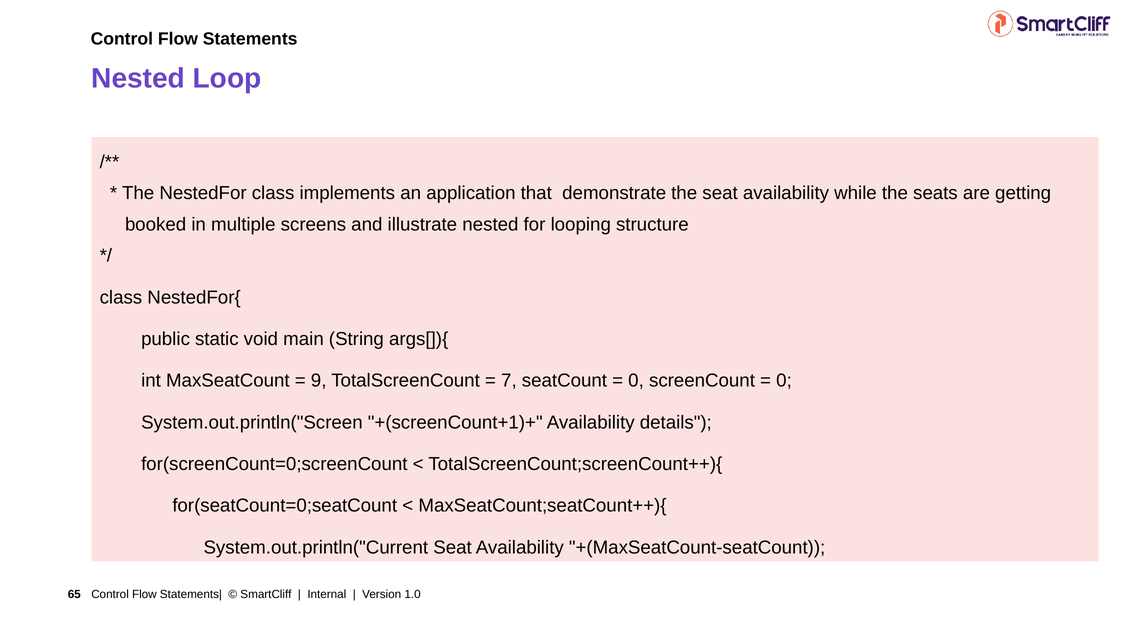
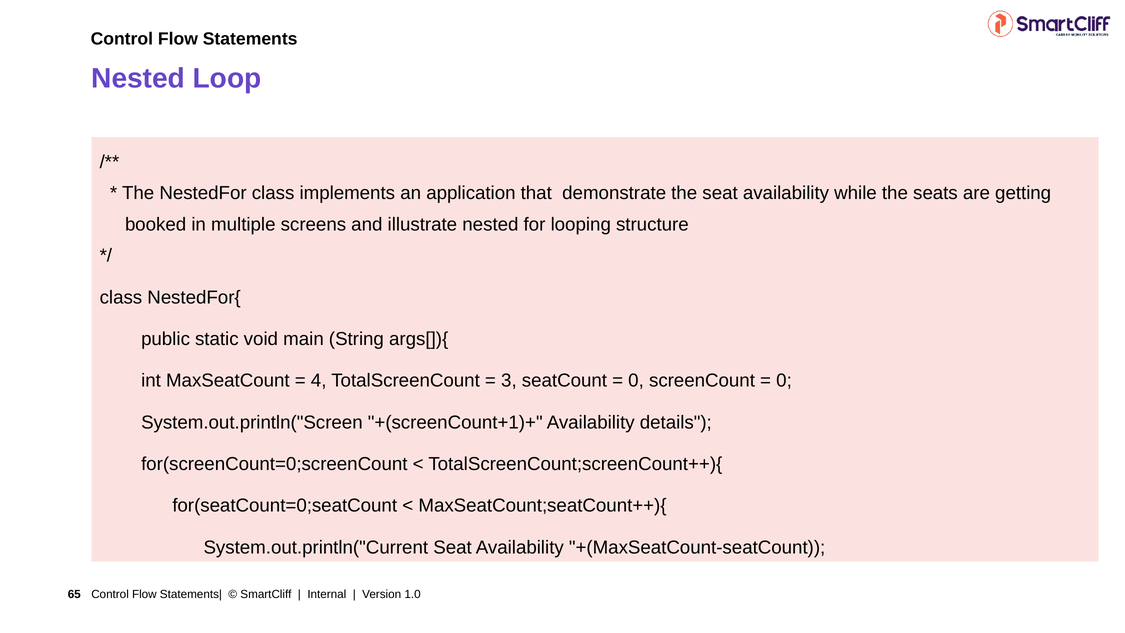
9: 9 -> 4
7: 7 -> 3
